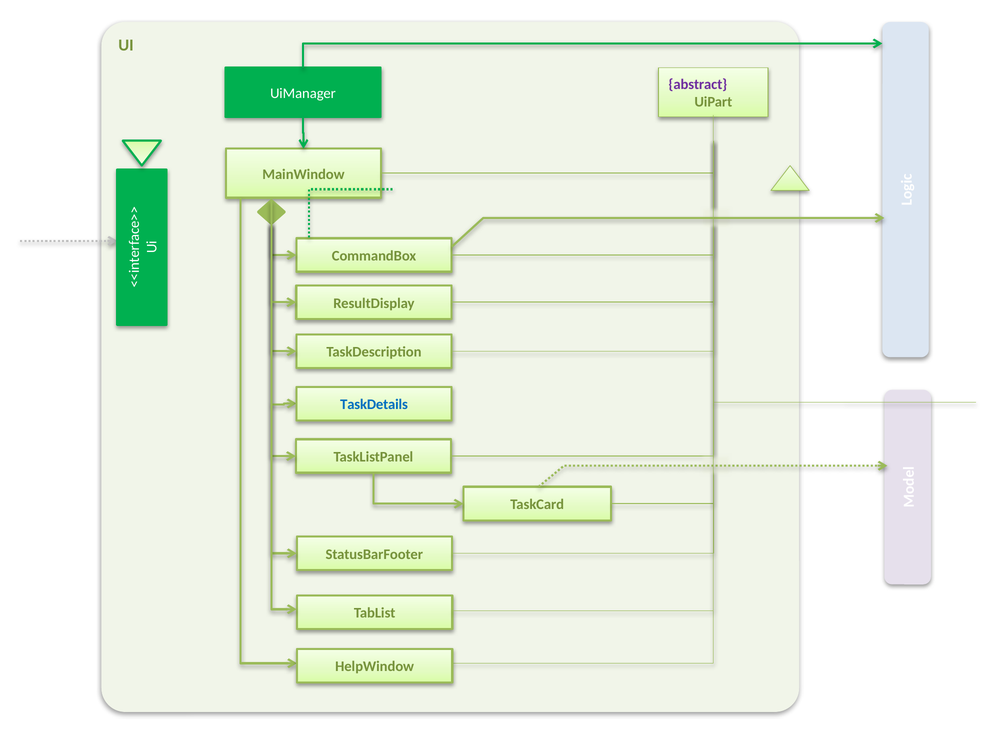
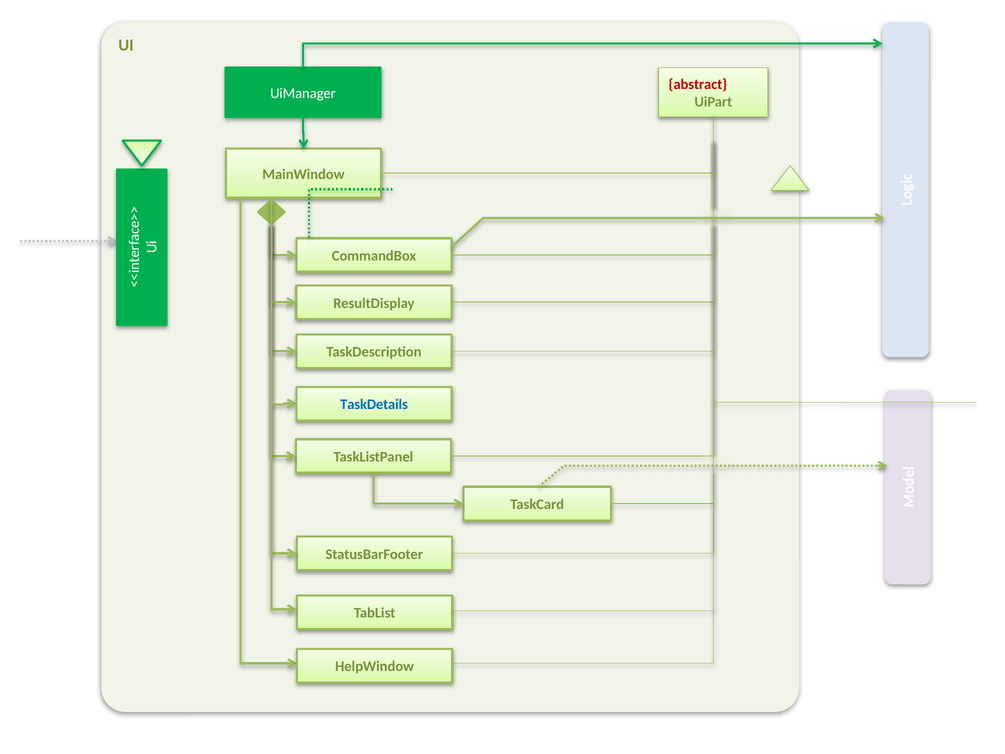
abstract colour: purple -> red
